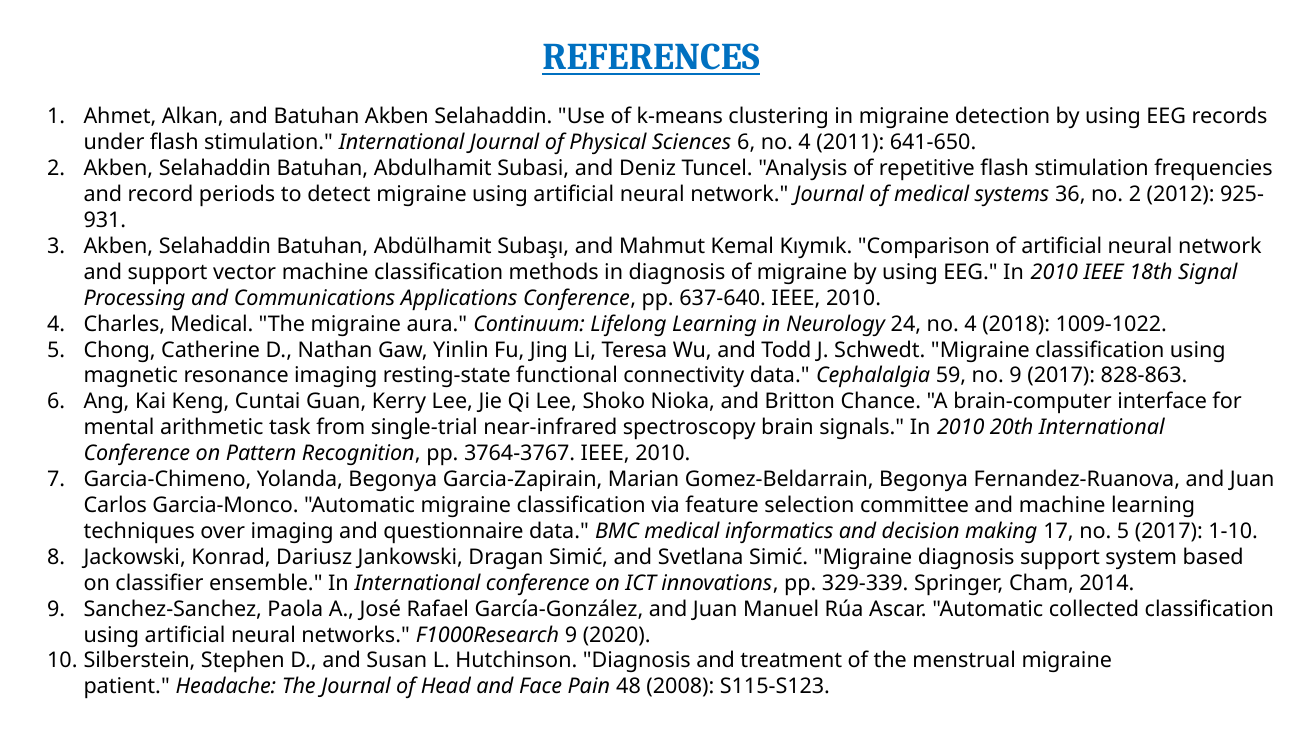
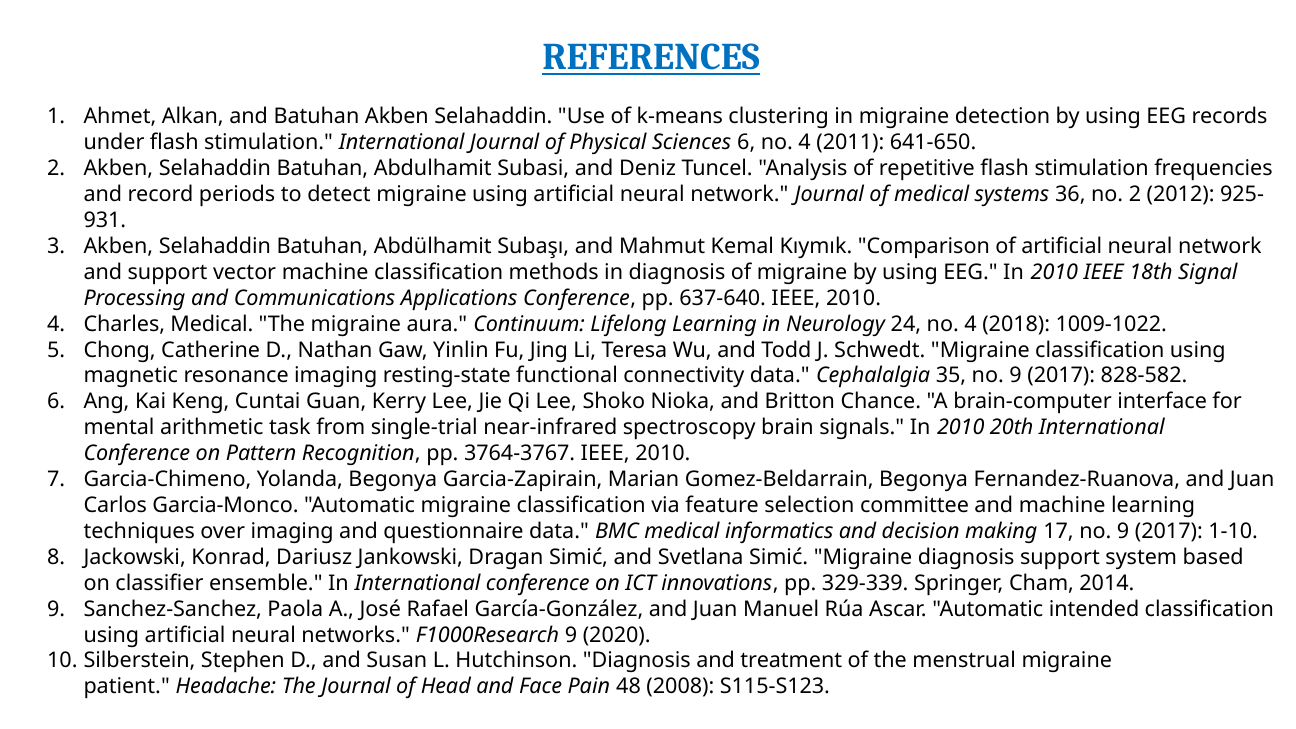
59: 59 -> 35
828-863: 828-863 -> 828-582
17 no 5: 5 -> 9
collected: collected -> intended
